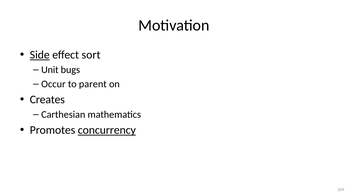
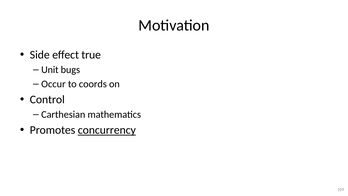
Side underline: present -> none
sort: sort -> true
parent: parent -> coords
Creates: Creates -> Control
